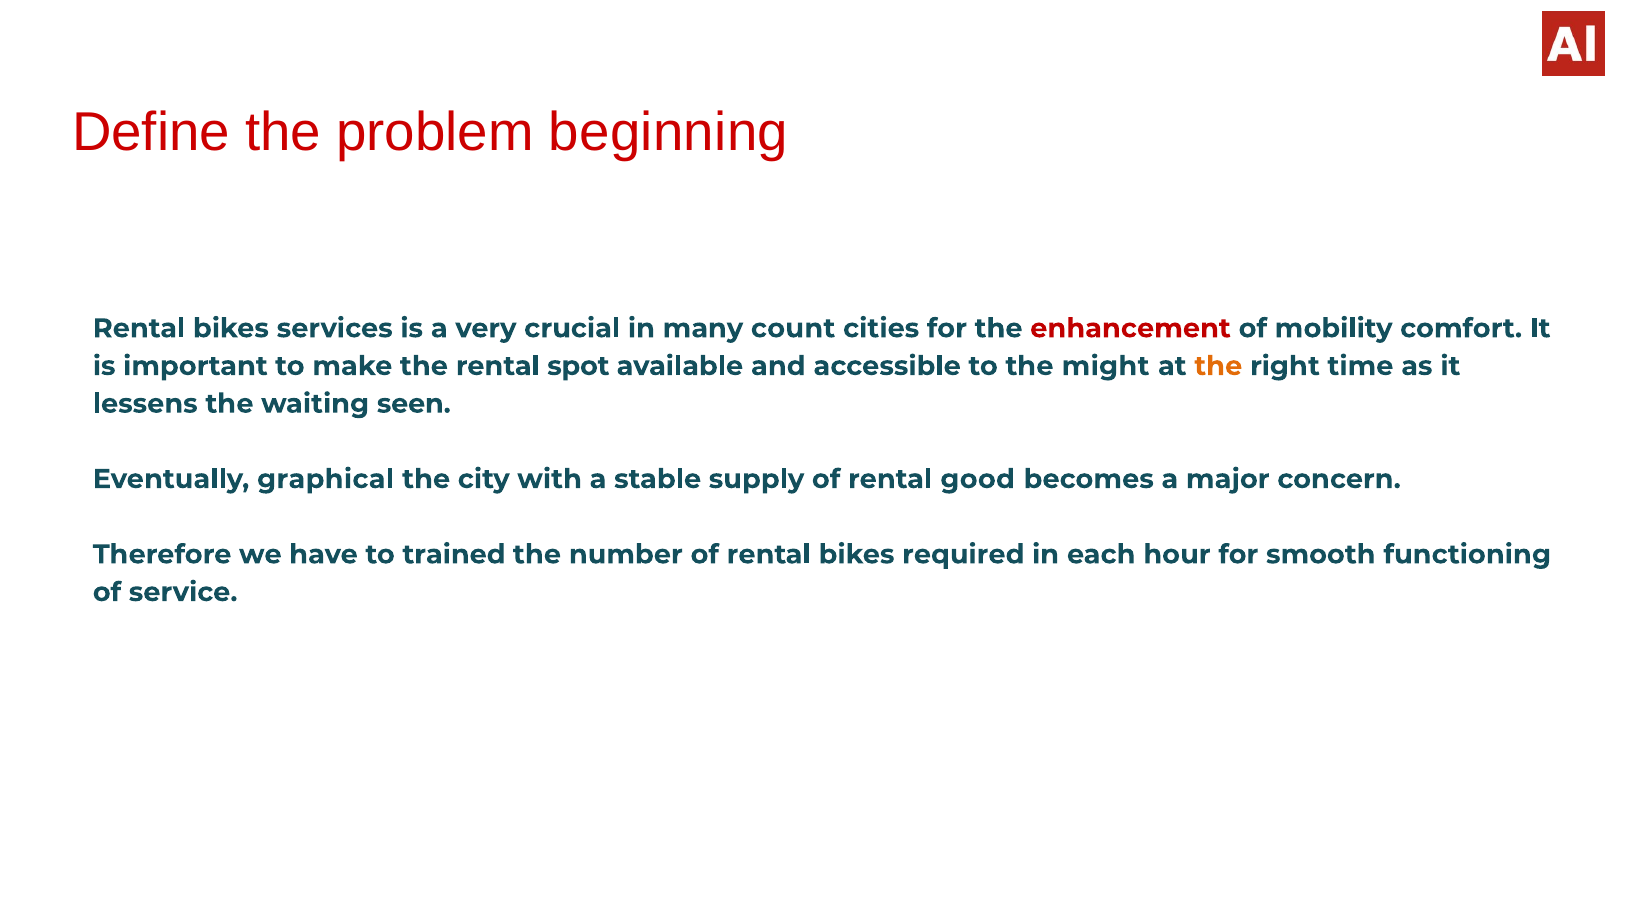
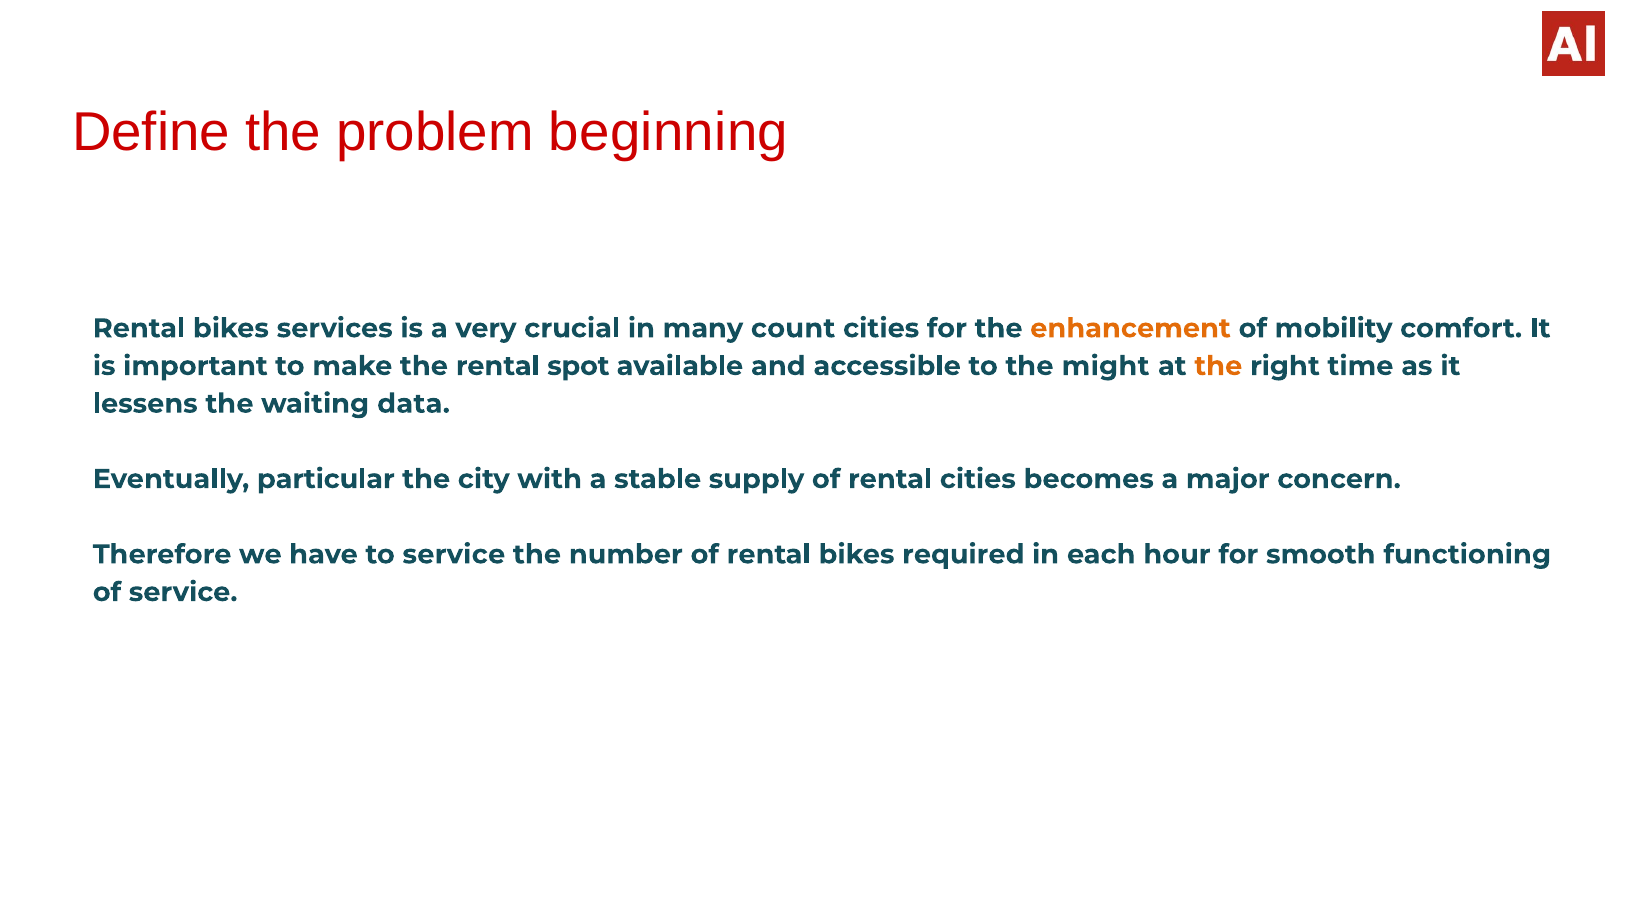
enhancement colour: red -> orange
seen: seen -> data
graphical: graphical -> particular
rental good: good -> cities
to trained: trained -> service
